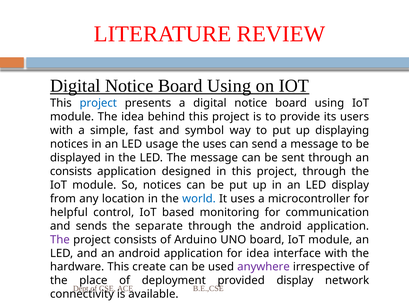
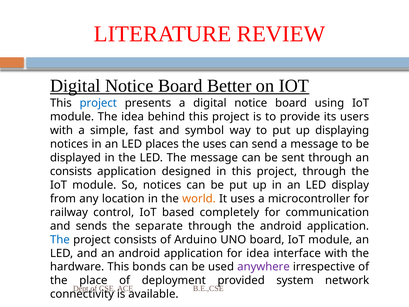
Using at (229, 86): Using -> Better
usage: usage -> places
world colour: blue -> orange
helpful: helpful -> railway
monitoring: monitoring -> completely
The at (60, 239) colour: purple -> blue
create: create -> bonds
provided display: display -> system
